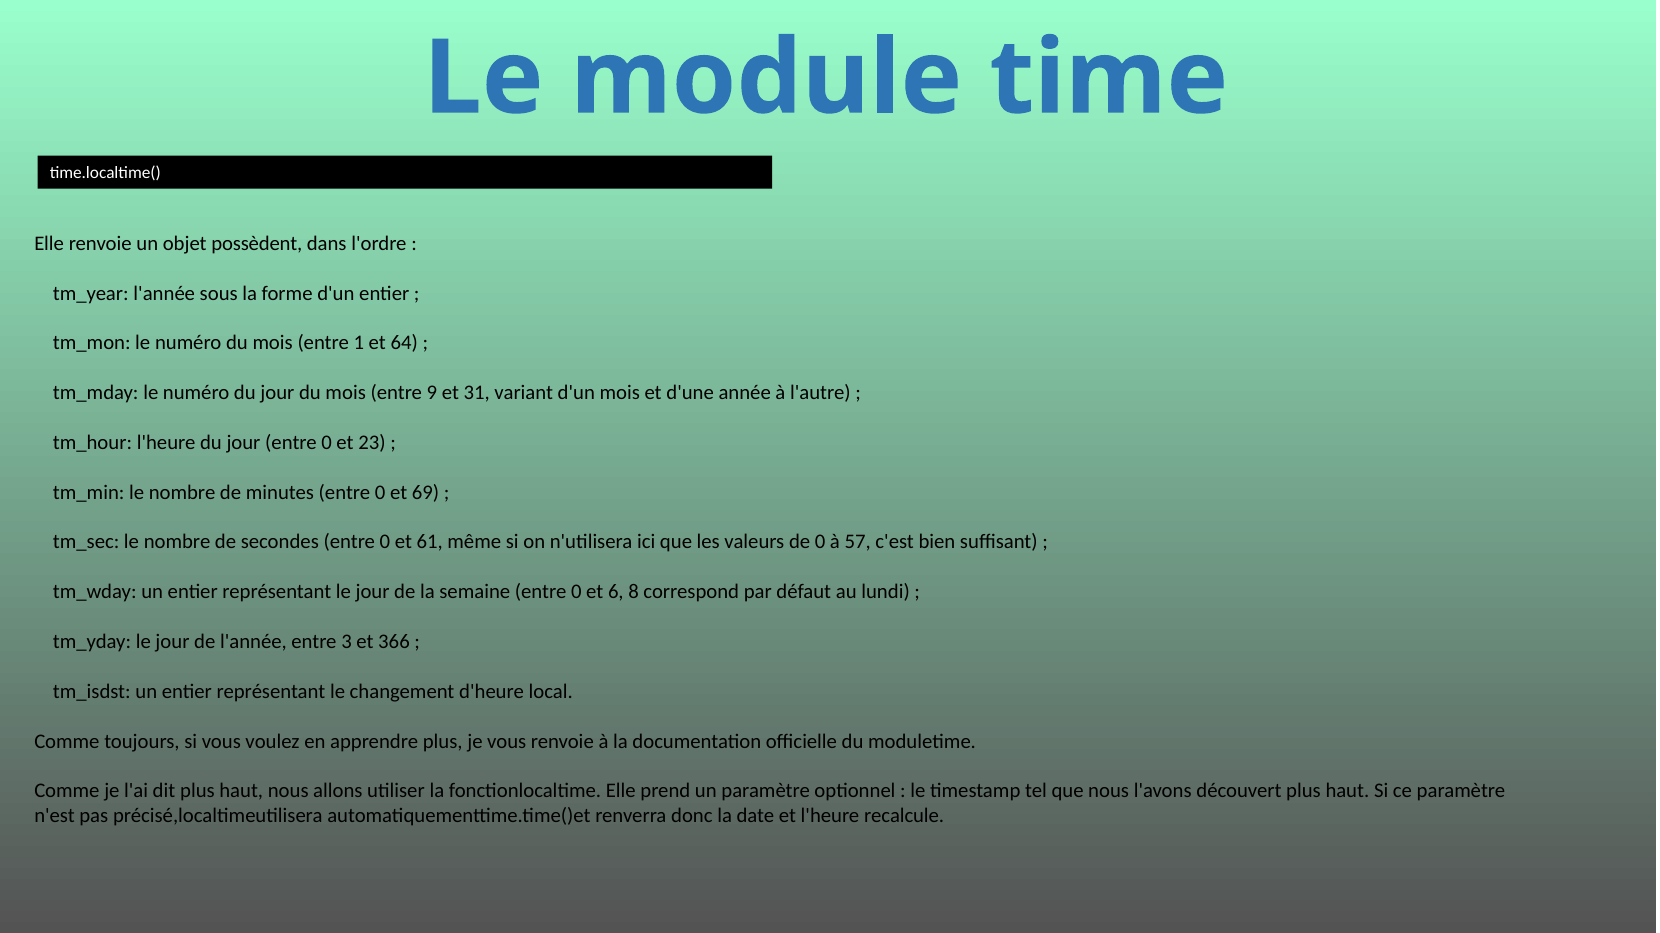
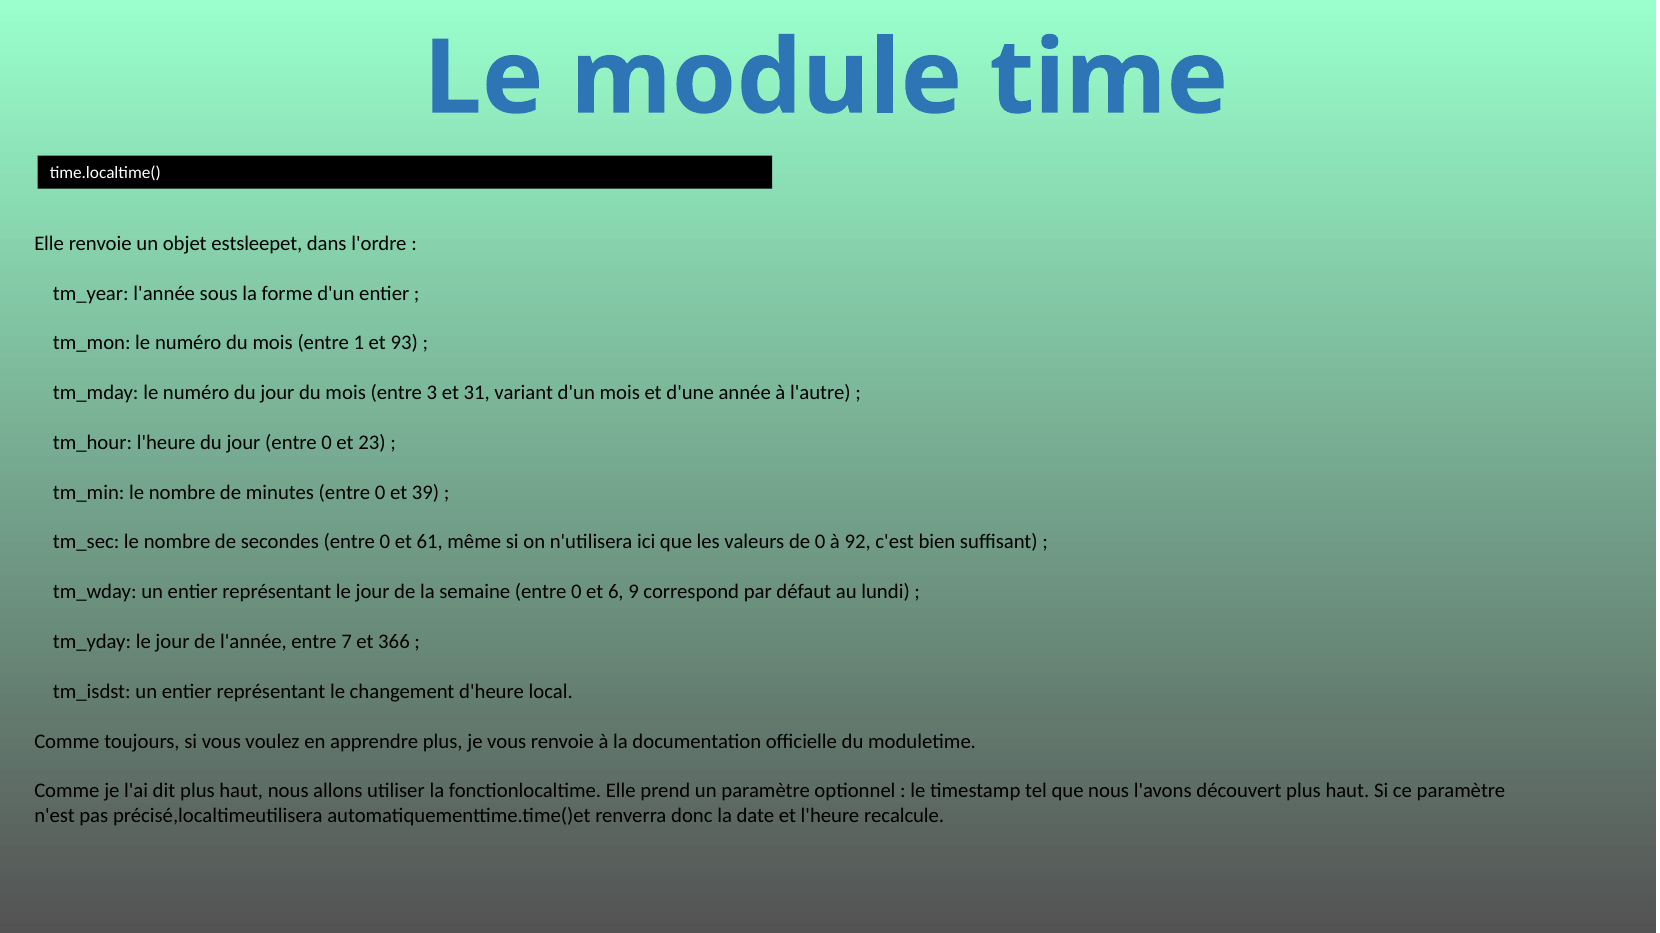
possèdent: possèdent -> estsleepet
64: 64 -> 93
9: 9 -> 3
69: 69 -> 39
57: 57 -> 92
8: 8 -> 9
3: 3 -> 7
